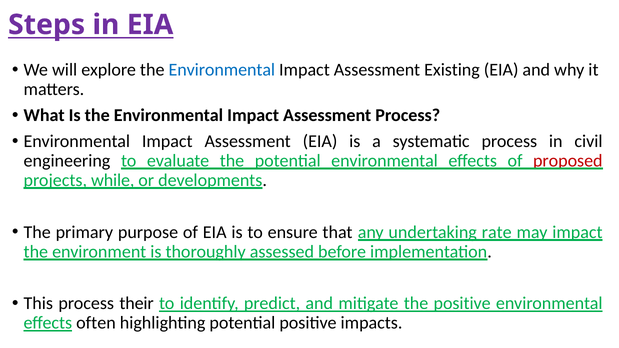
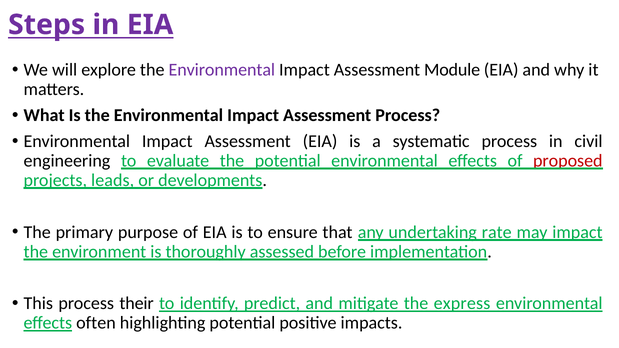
Environmental at (222, 70) colour: blue -> purple
Existing: Existing -> Module
while: while -> leads
the positive: positive -> express
